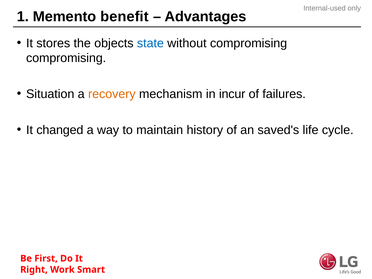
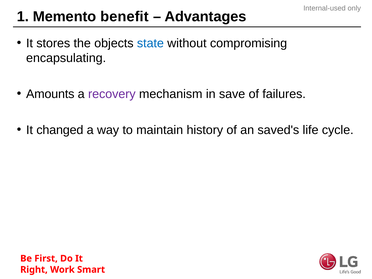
compromising at (66, 58): compromising -> encapsulating
Situation: Situation -> Amounts
recovery colour: orange -> purple
incur: incur -> save
